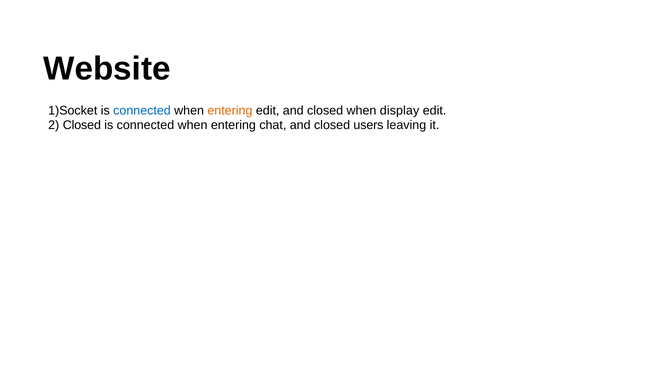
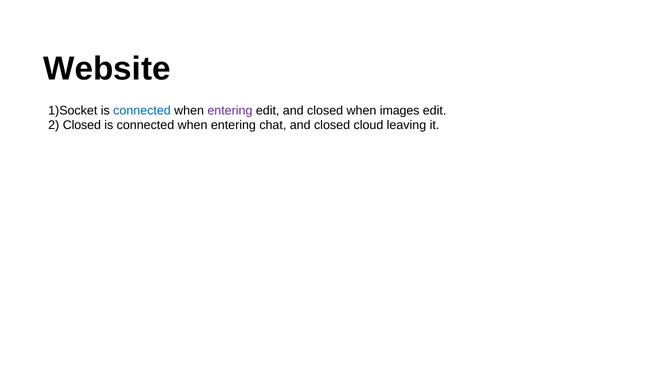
entering at (230, 110) colour: orange -> purple
display: display -> images
users: users -> cloud
